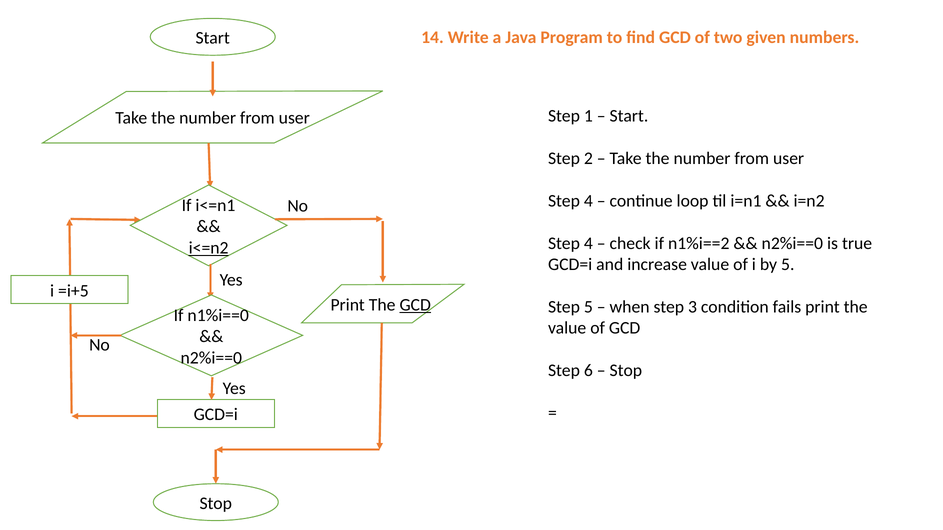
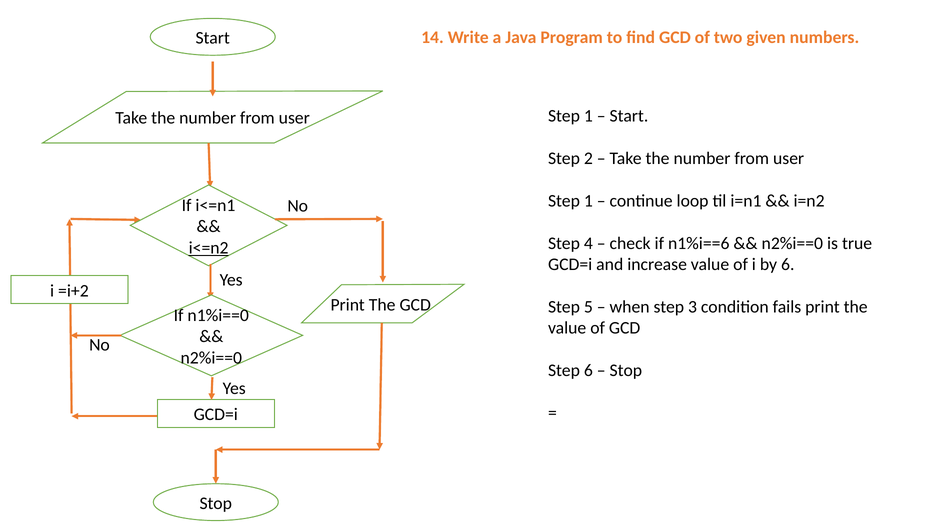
4 at (588, 201): 4 -> 1
n1%i==2: n1%i==2 -> n1%i==6
by 5: 5 -> 6
=i+5: =i+5 -> =i+2
GCD at (415, 305) underline: present -> none
